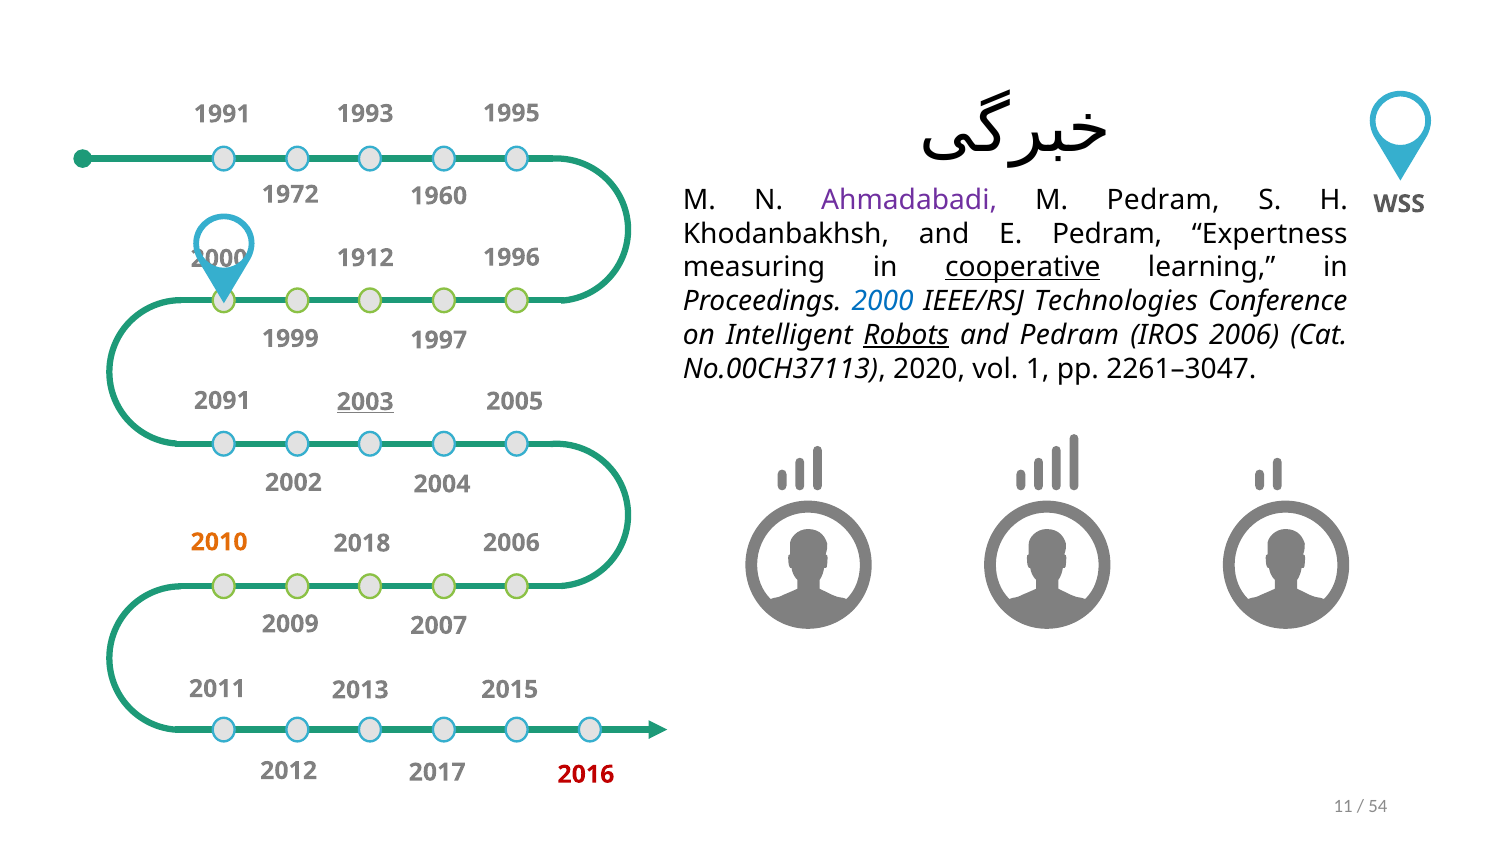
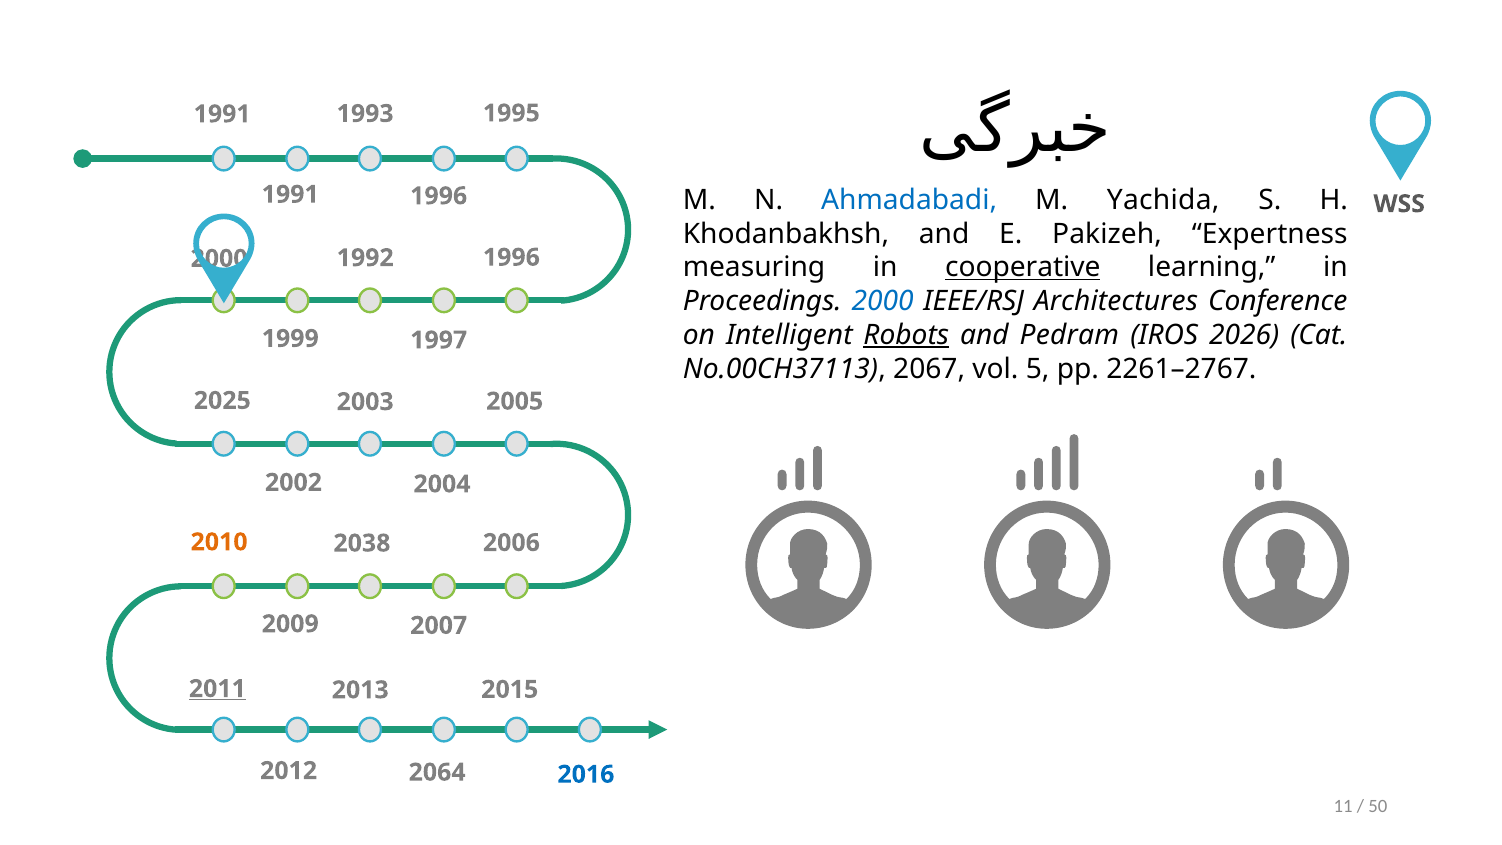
1972 at (290, 194): 1972 -> 1991
1960 at (439, 196): 1960 -> 1996
Ahmadabadi colour: purple -> blue
M Pedram: Pedram -> Yachida
E Pedram: Pedram -> Pakizeh
1912: 1912 -> 1992
Technologies: Technologies -> Architectures
IROS 2006: 2006 -> 2026
2020: 2020 -> 2067
1: 1 -> 5
2261–3047: 2261–3047 -> 2261–2767
2091: 2091 -> 2025
2003 underline: present -> none
2018: 2018 -> 2038
2011 underline: none -> present
2017: 2017 -> 2064
2016 colour: red -> blue
54: 54 -> 50
